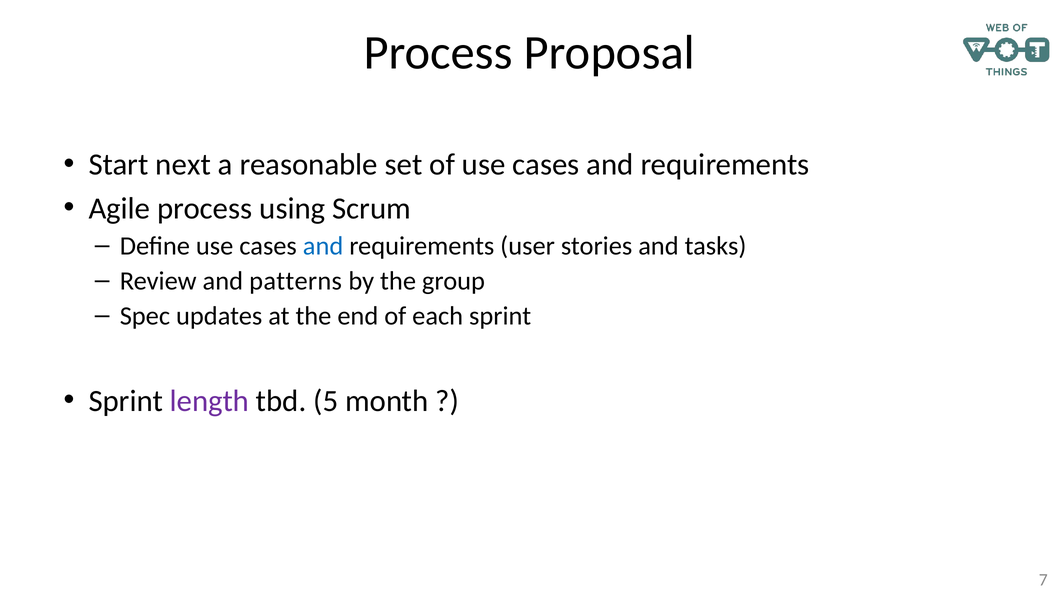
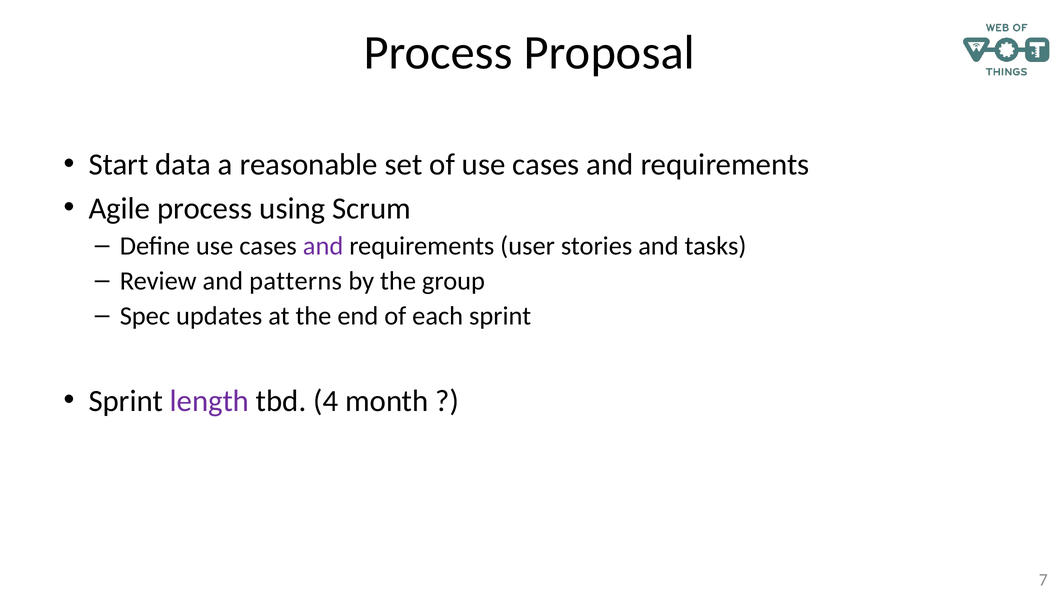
next: next -> data
and at (323, 246) colour: blue -> purple
5: 5 -> 4
